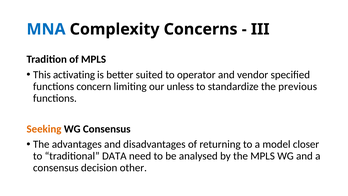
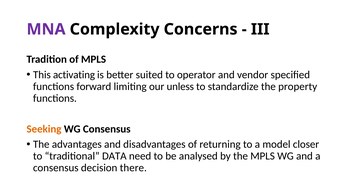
MNA colour: blue -> purple
concern: concern -> forward
previous: previous -> property
other: other -> there
